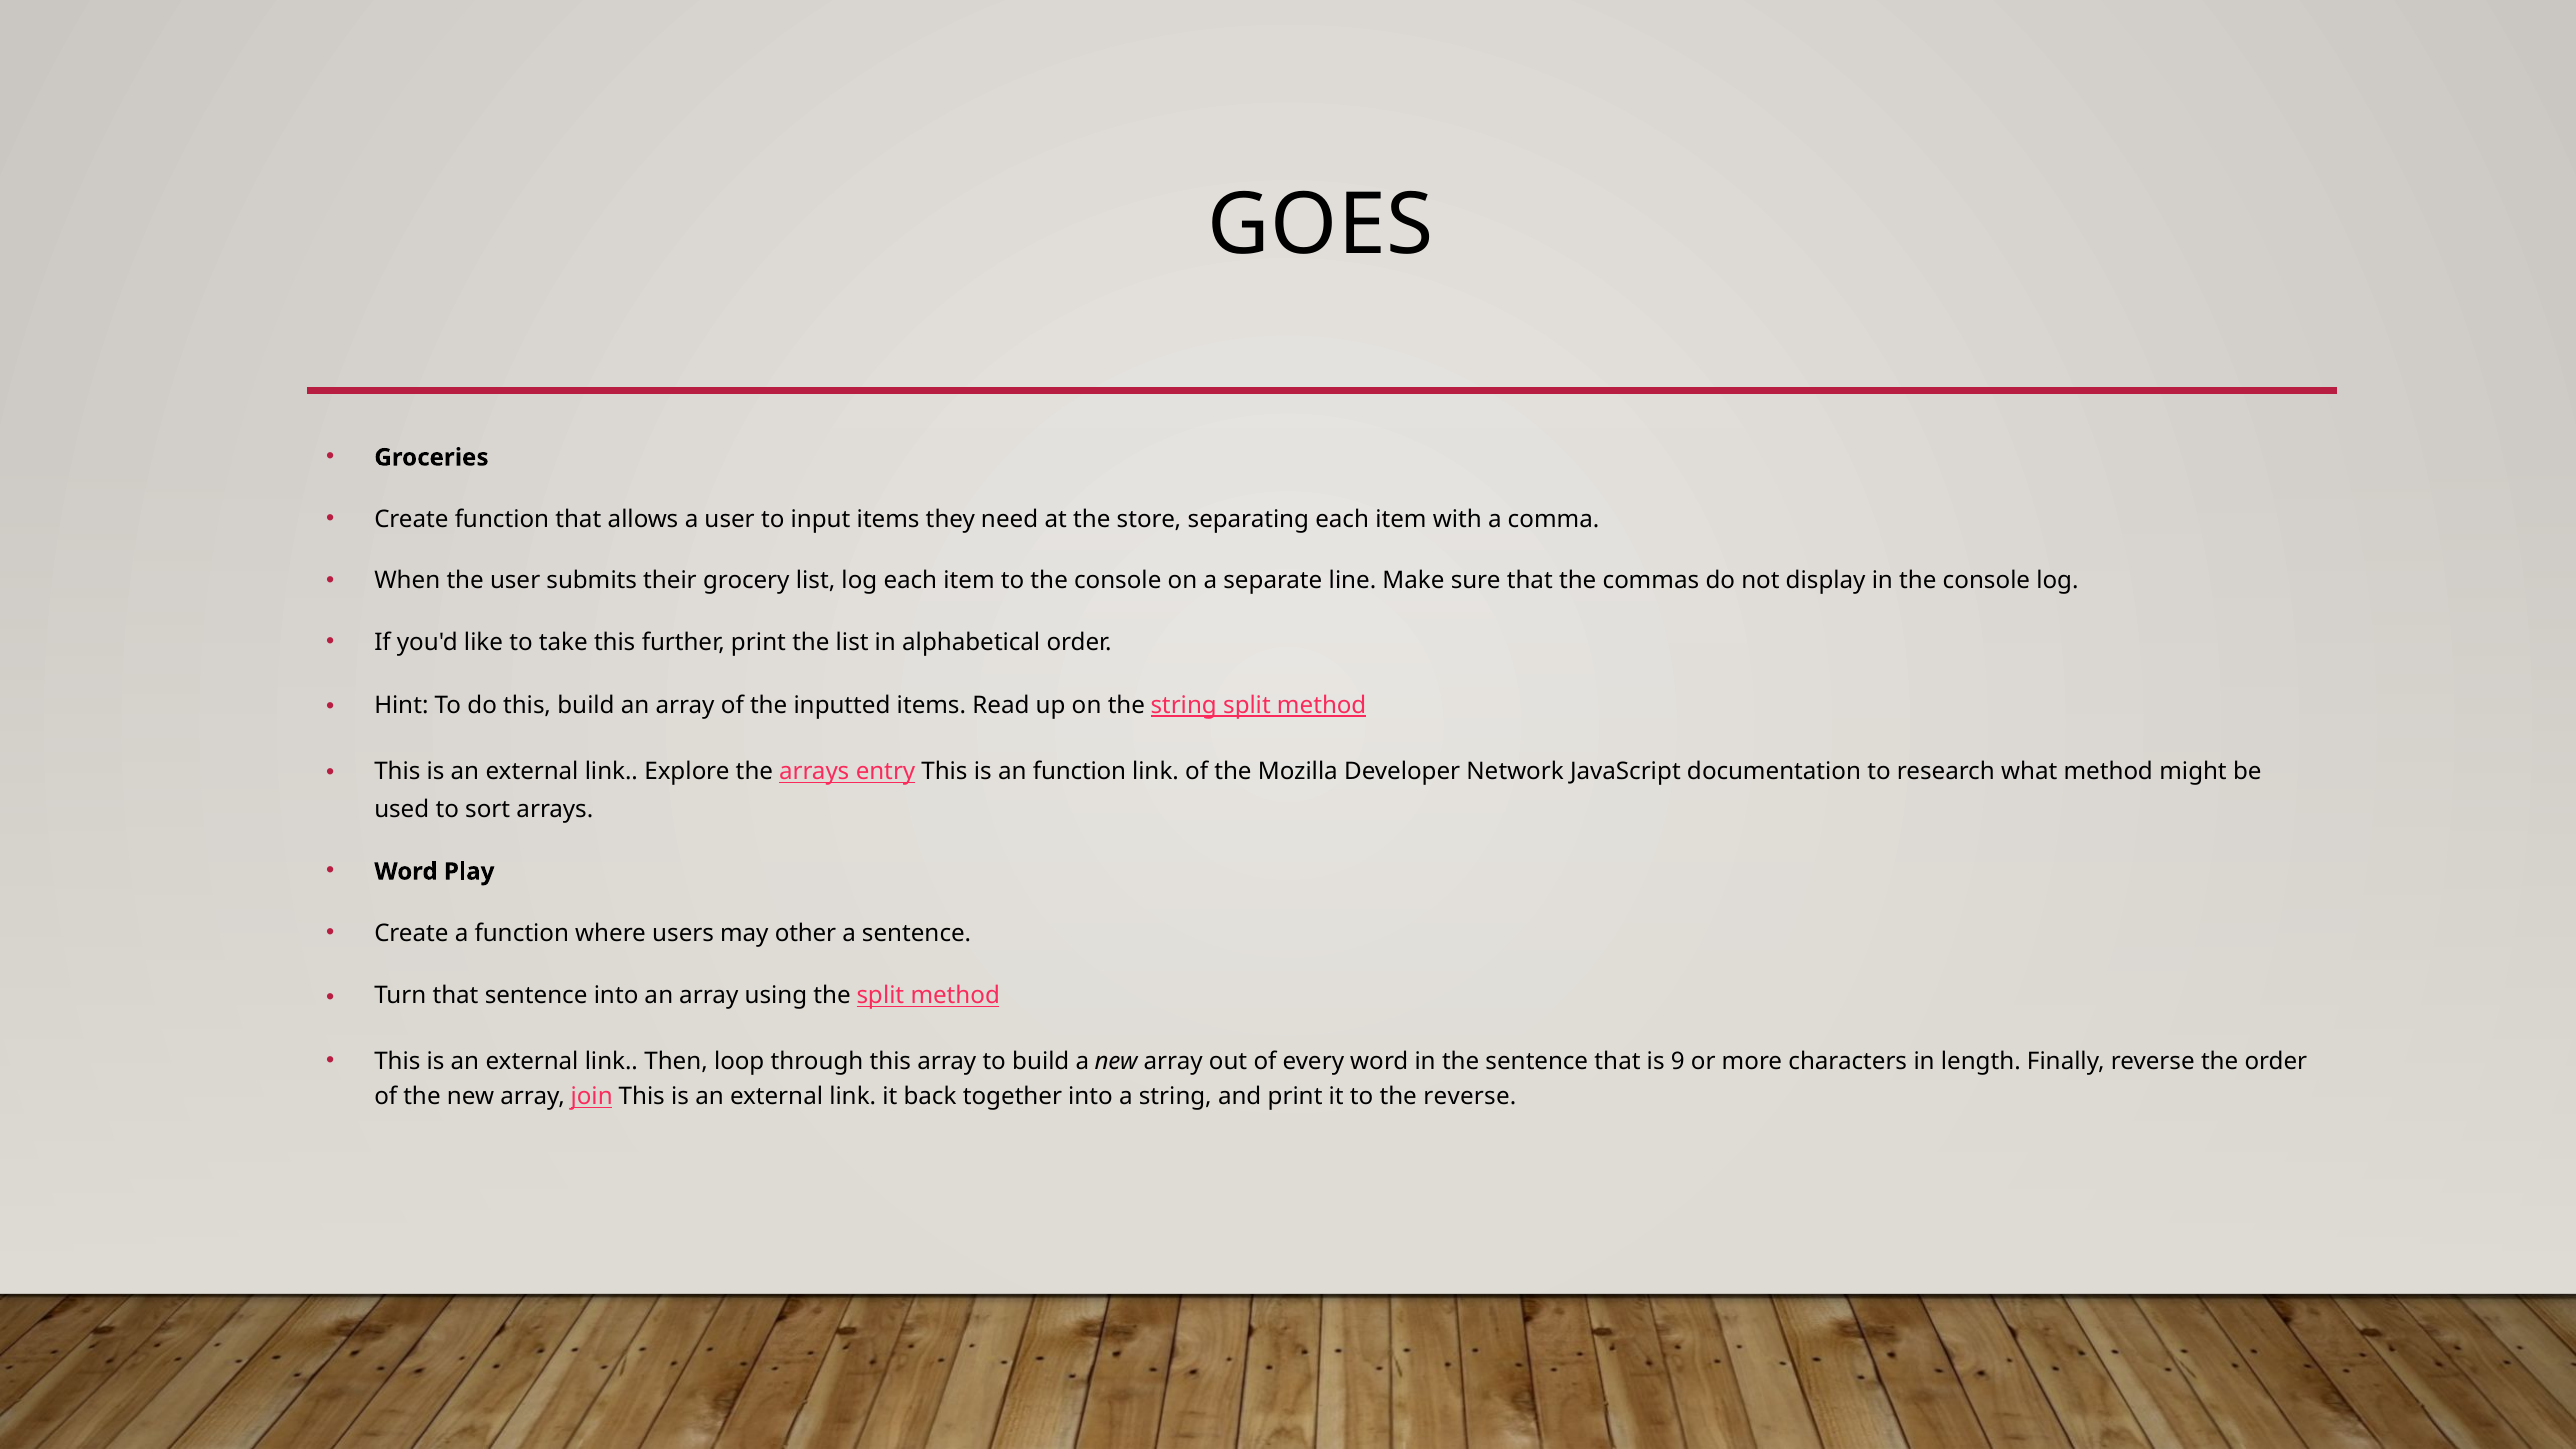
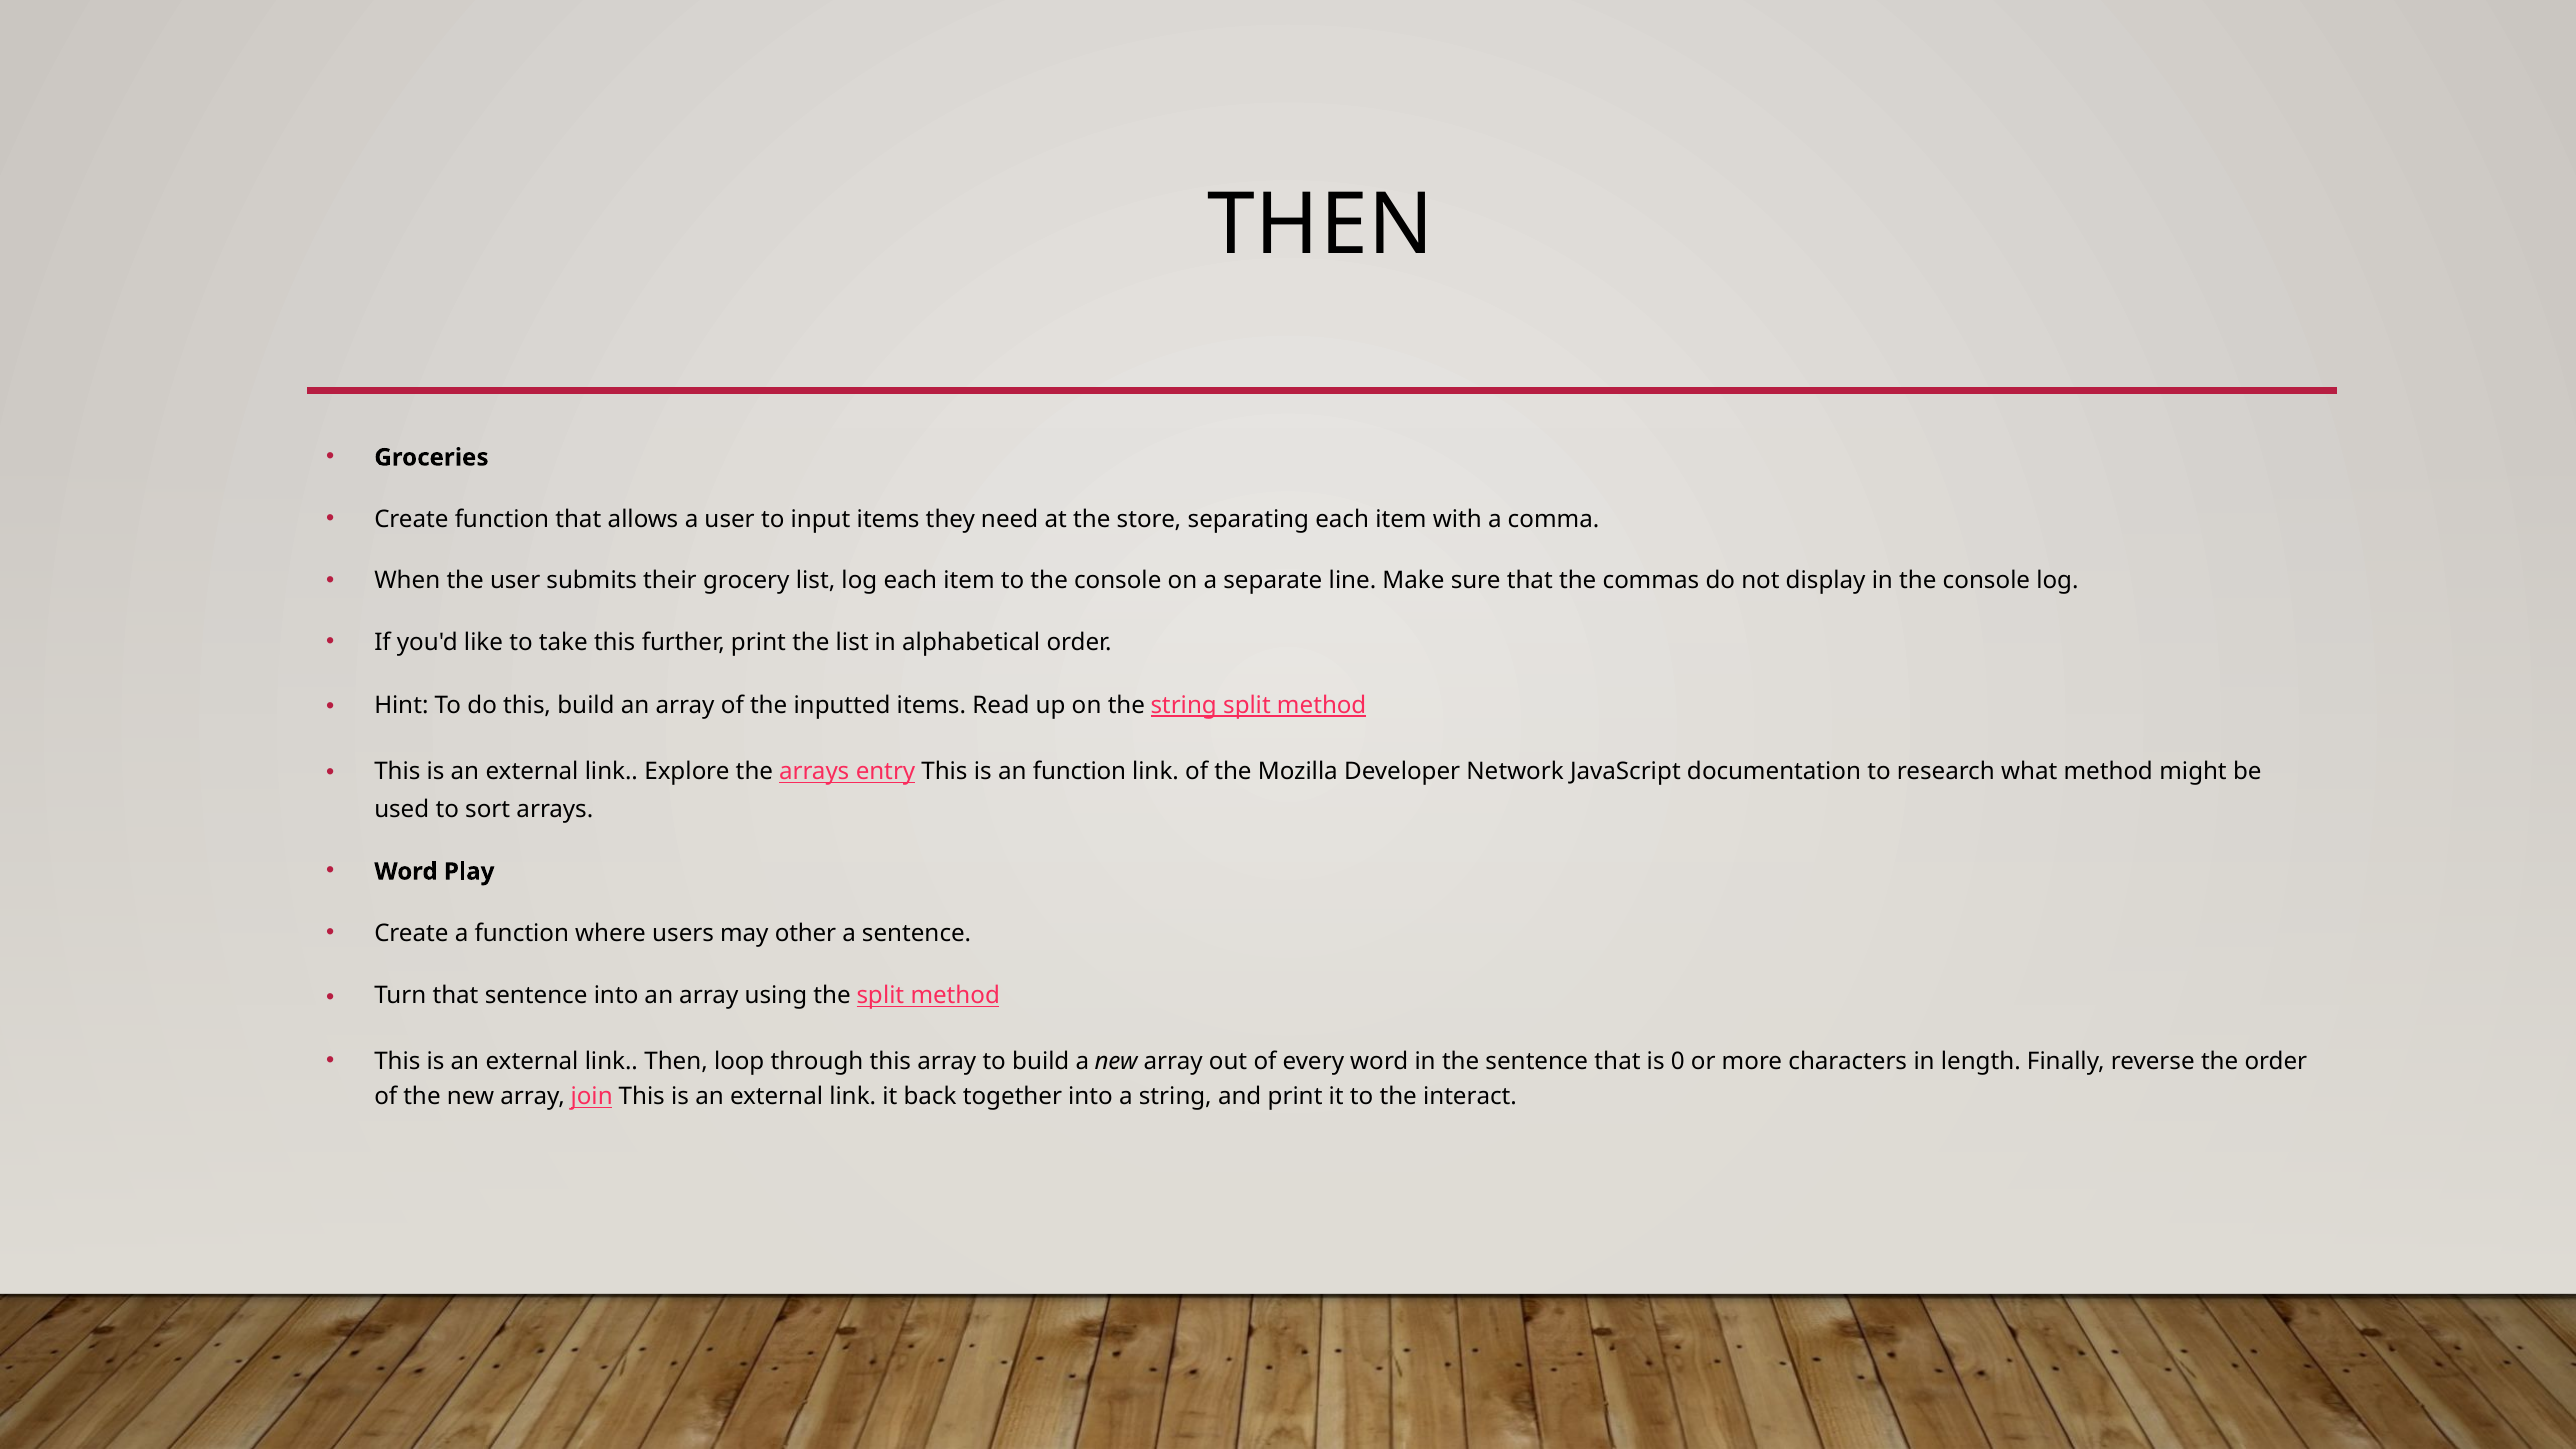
GOES at (1321, 226): GOES -> THEN
9: 9 -> 0
the reverse: reverse -> interact
